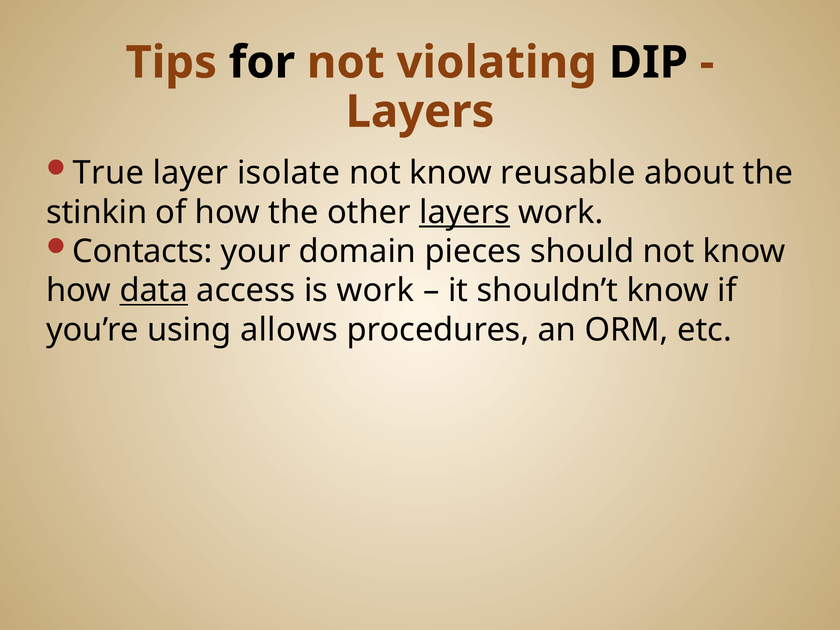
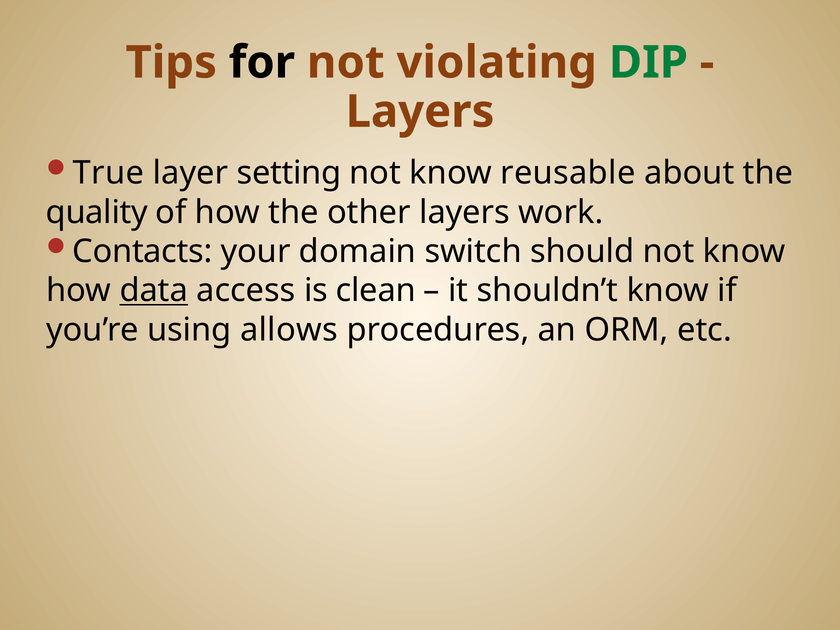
DIP colour: black -> green
isolate: isolate -> setting
stinkin: stinkin -> quality
layers at (465, 212) underline: present -> none
pieces: pieces -> switch
is work: work -> clean
